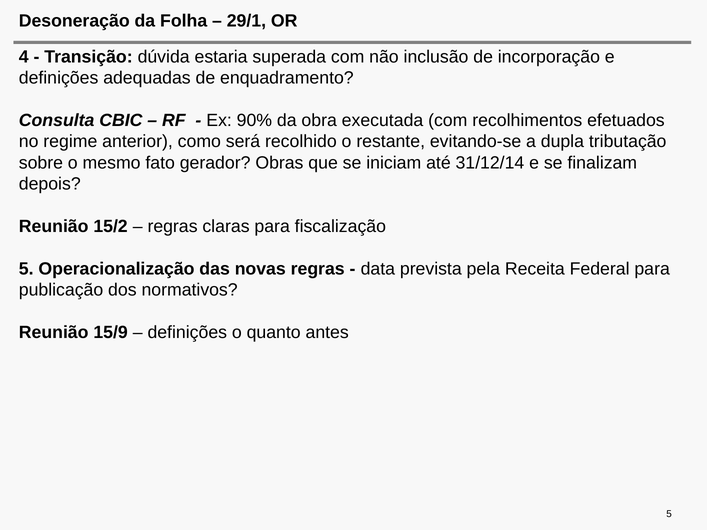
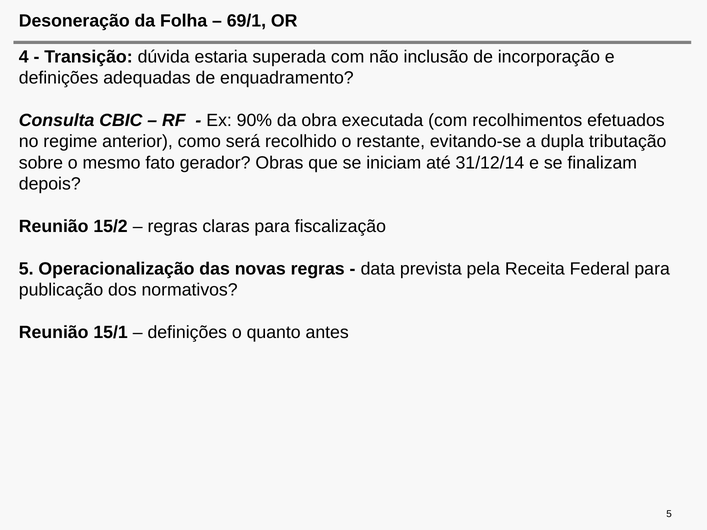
29/1: 29/1 -> 69/1
15/9: 15/9 -> 15/1
